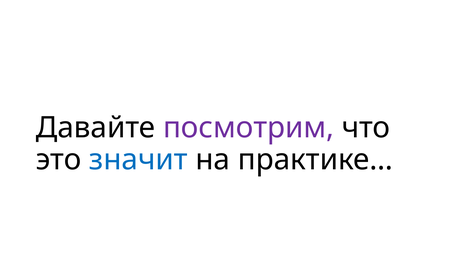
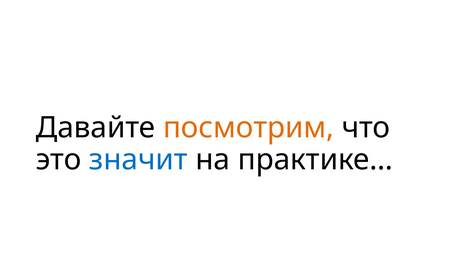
посмотрим colour: purple -> orange
